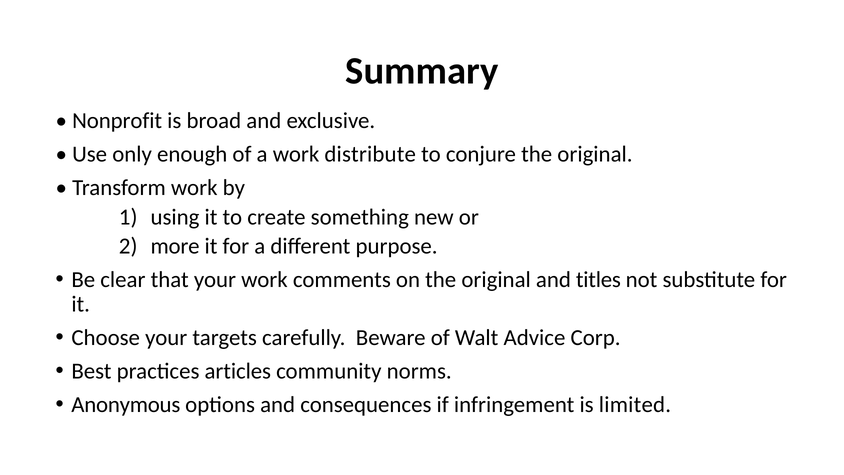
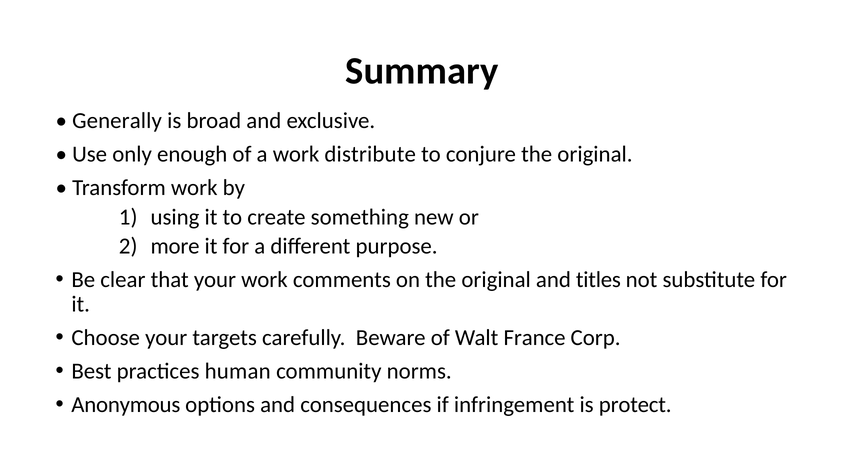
Nonprofit: Nonprofit -> Generally
Advice: Advice -> France
articles: articles -> human
limited: limited -> protect
